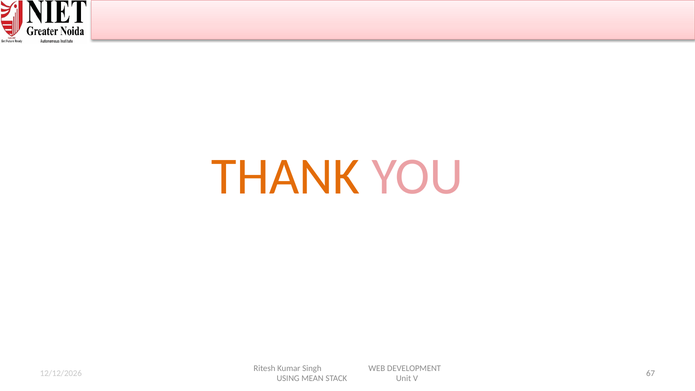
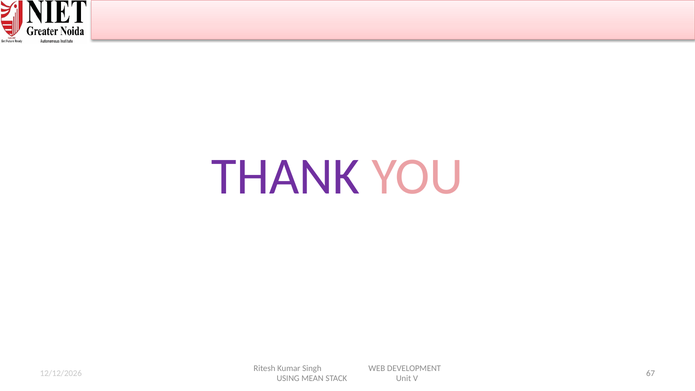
THANK colour: orange -> purple
